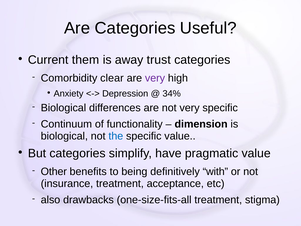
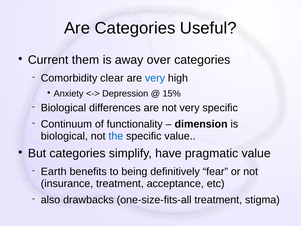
trust: trust -> over
very at (155, 78) colour: purple -> blue
34%: 34% -> 15%
Other: Other -> Earth
with: with -> fear
